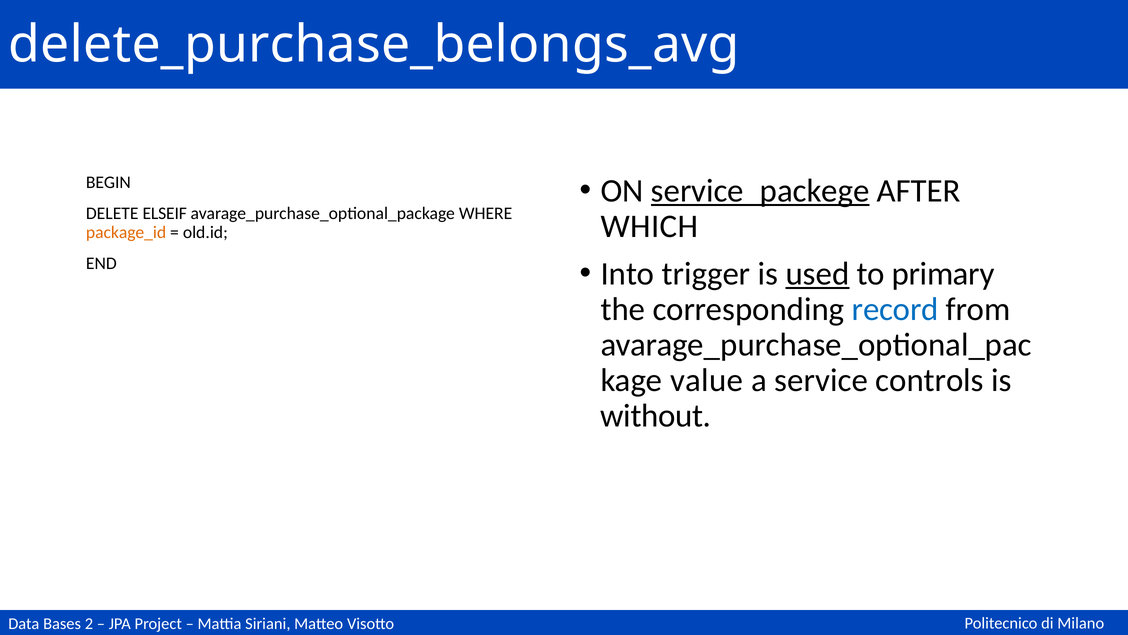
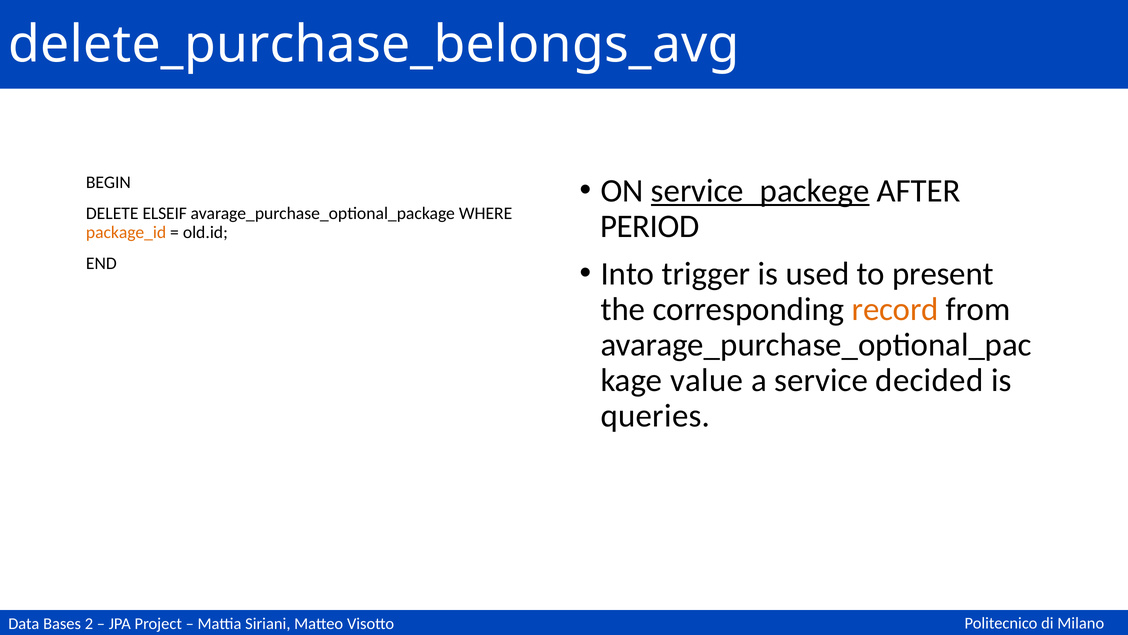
WHICH: WHICH -> PERIOD
used underline: present -> none
primary: primary -> present
record colour: blue -> orange
controls: controls -> decided
without: without -> queries
